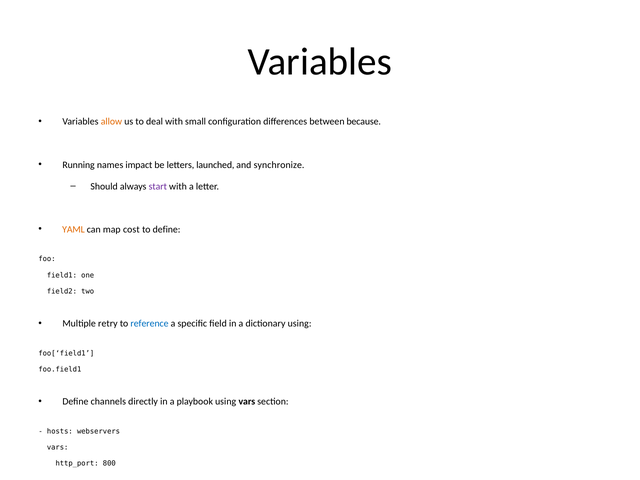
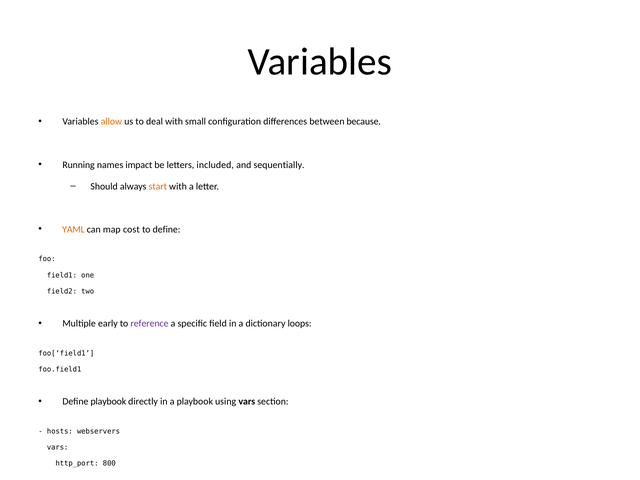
launched: launched -> included
synchronize: synchronize -> sequentially
start colour: purple -> orange
retry: retry -> early
reference colour: blue -> purple
dictionary using: using -> loops
Define channels: channels -> playbook
